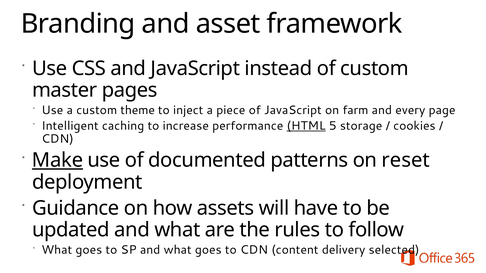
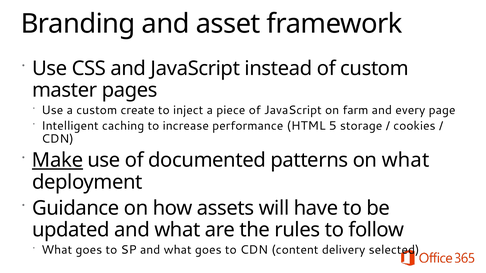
theme: theme -> create
HTML underline: present -> none
on reset: reset -> what
